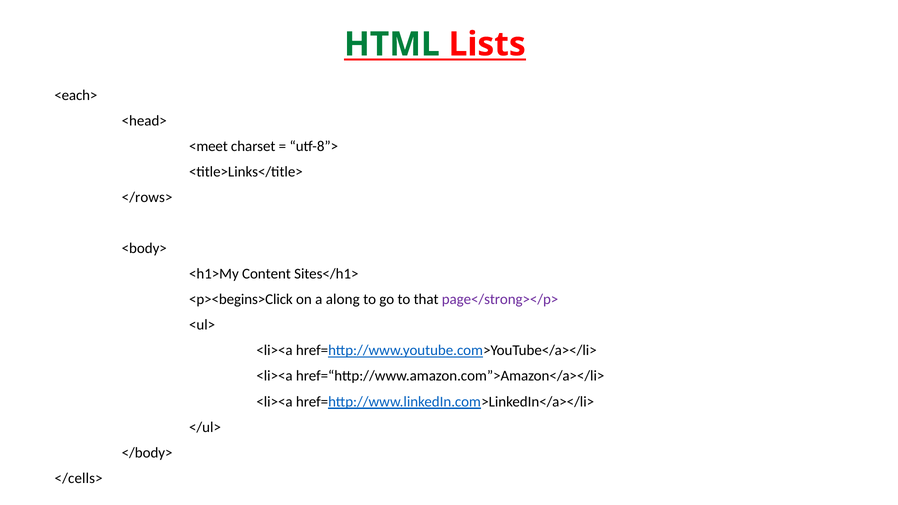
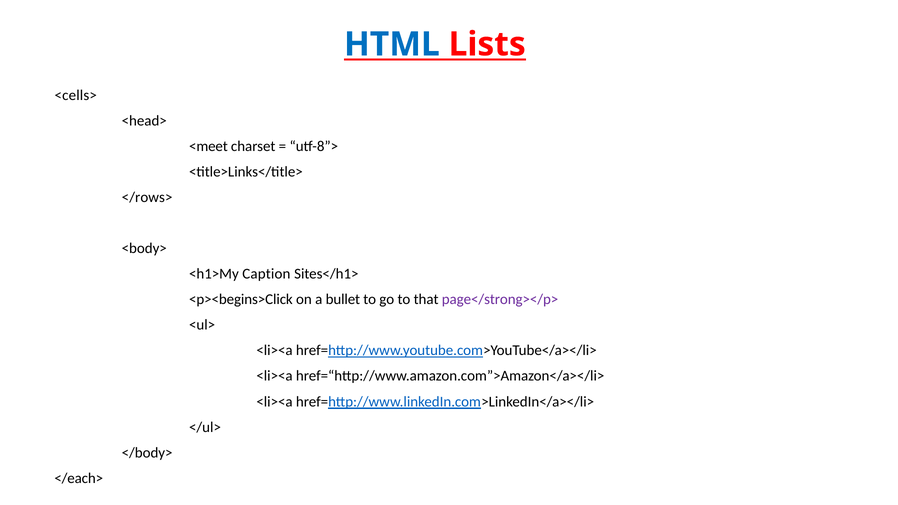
HTML colour: green -> blue
<each>: <each> -> <cells>
Content: Content -> Caption
along: along -> bullet
</cells>: </cells> -> </each>
